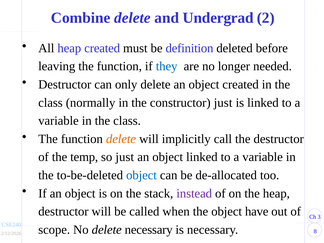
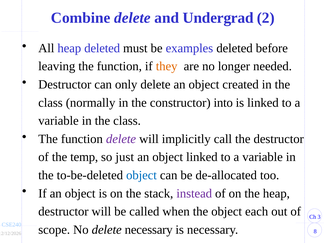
heap created: created -> deleted
definition: definition -> examples
they colour: blue -> orange
constructor just: just -> into
delete at (121, 139) colour: orange -> purple
have: have -> each
